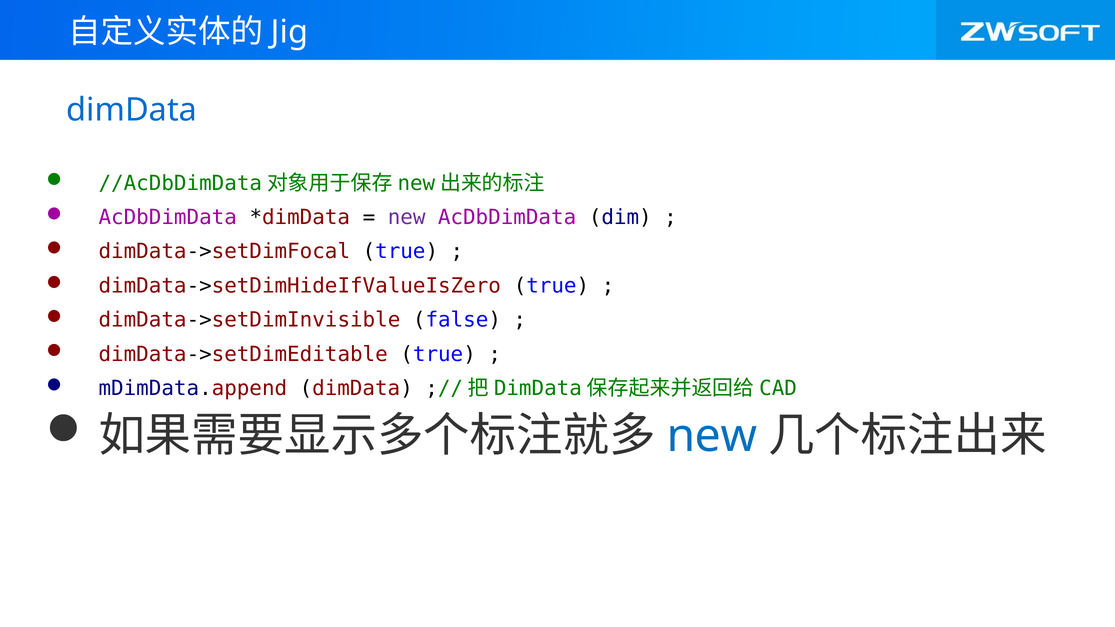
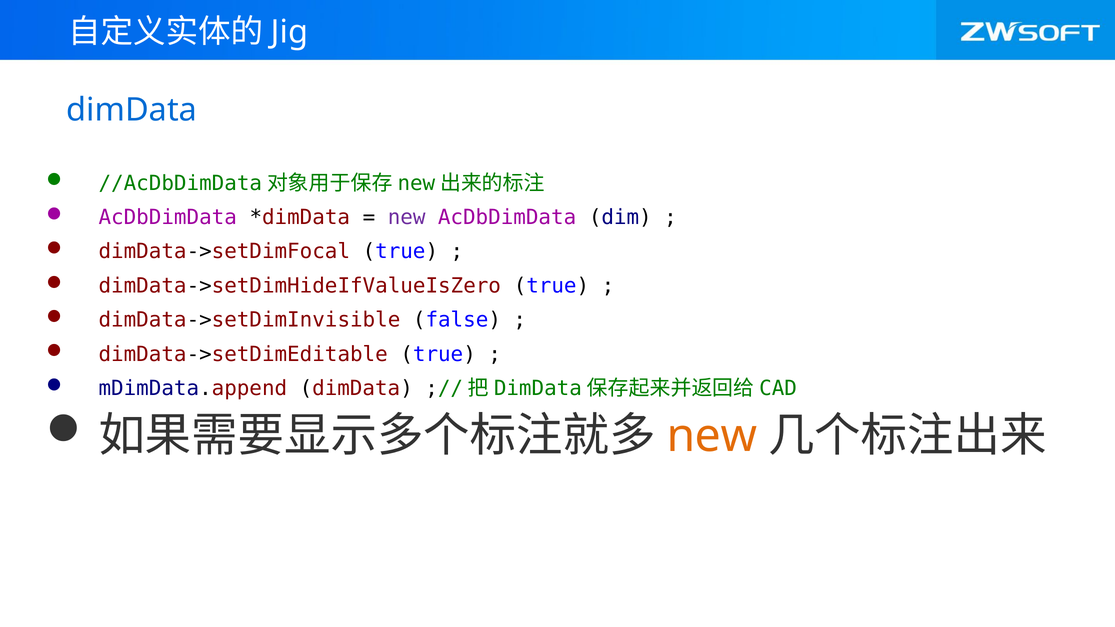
new at (712, 436) colour: blue -> orange
